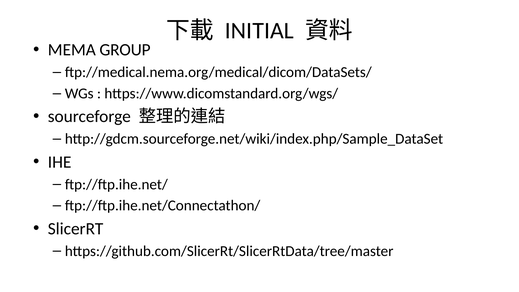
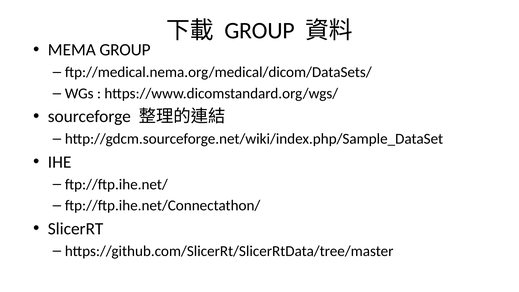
INITIAL at (259, 30): INITIAL -> GROUP
